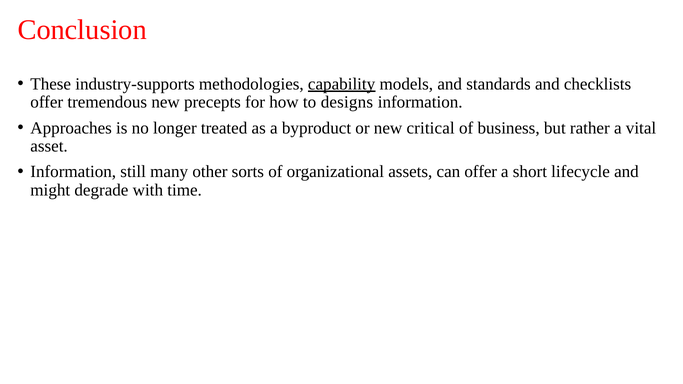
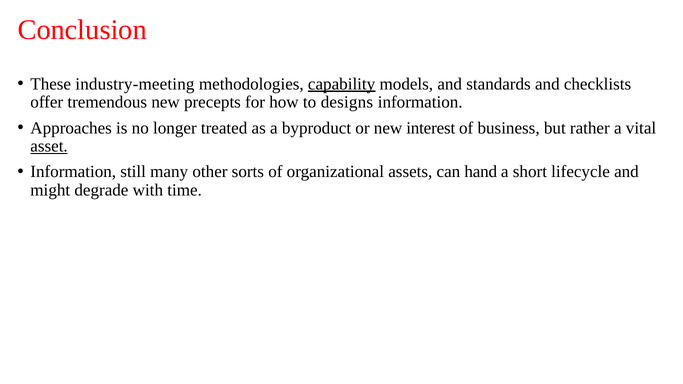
industry-supports: industry-supports -> industry-meeting
critical: critical -> interest
asset underline: none -> present
can offer: offer -> hand
